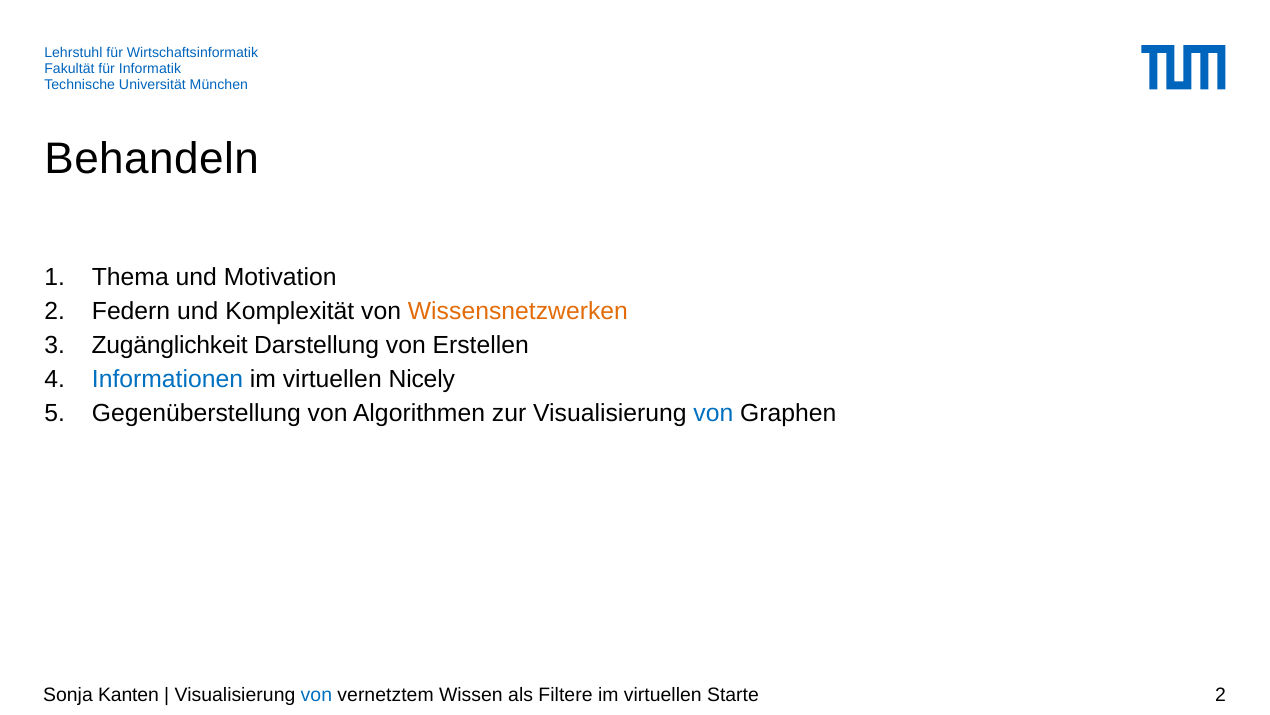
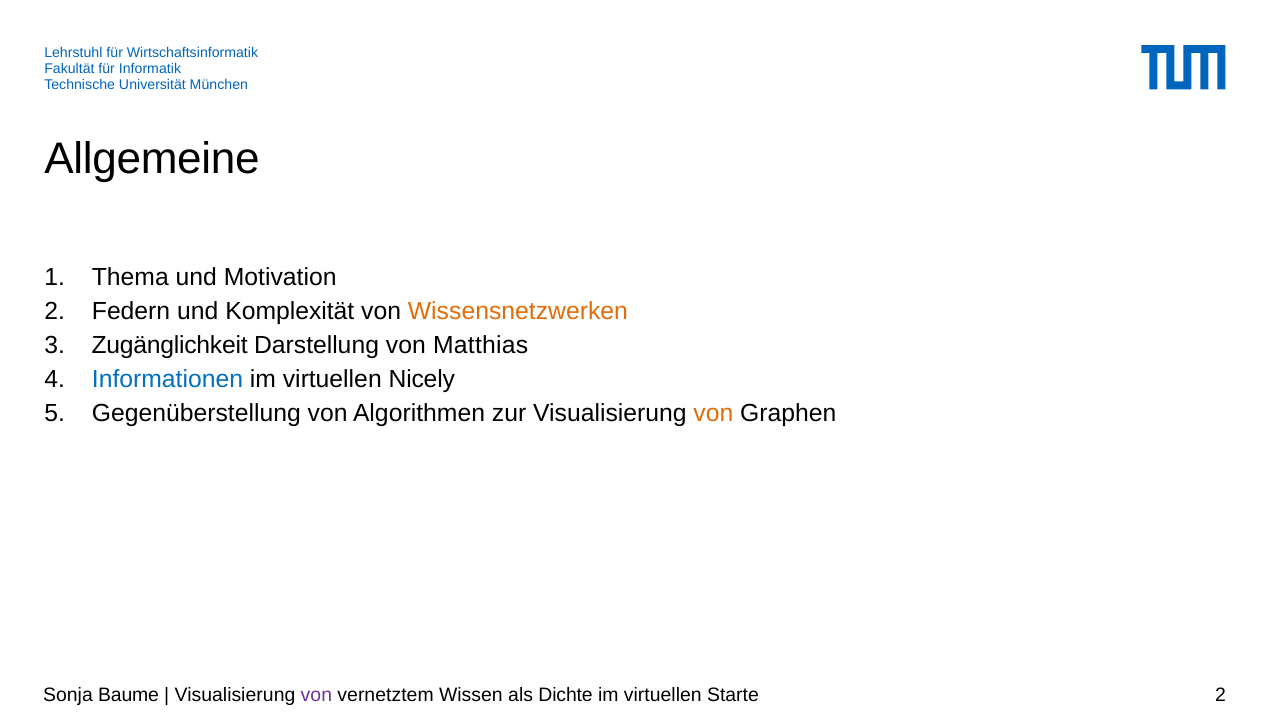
Behandeln: Behandeln -> Allgemeine
Erstellen: Erstellen -> Matthias
von at (713, 413) colour: blue -> orange
Kanten: Kanten -> Baume
von at (316, 695) colour: blue -> purple
Filtere: Filtere -> Dichte
